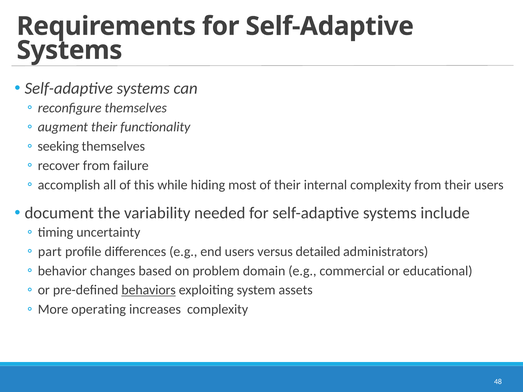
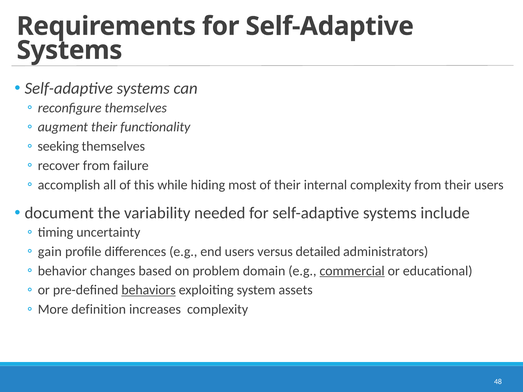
part: part -> gain
commercial underline: none -> present
operating: operating -> definition
